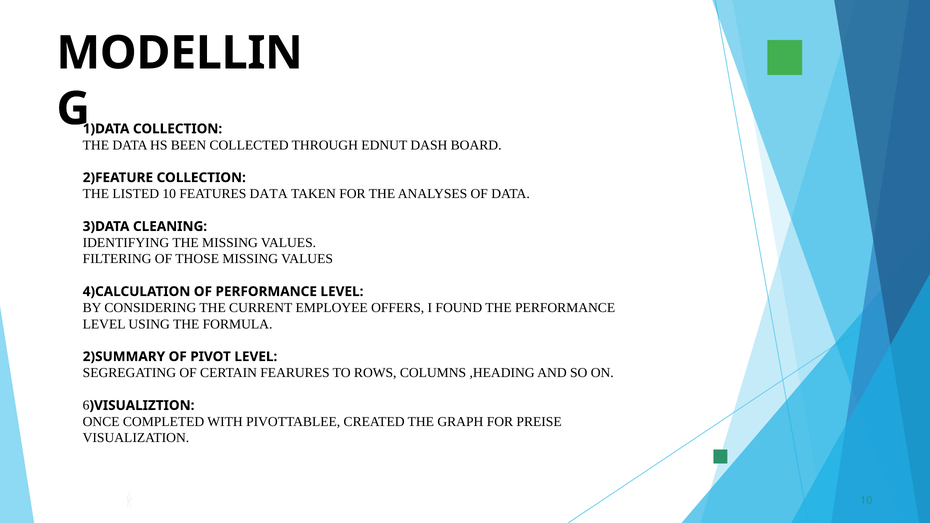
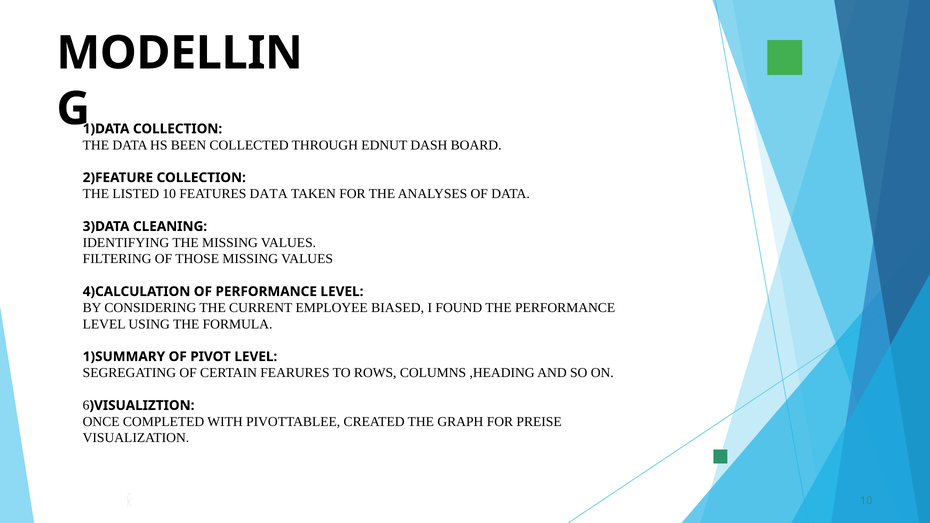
OFFERS: OFFERS -> BIASED
2)SUMMARY: 2)SUMMARY -> 1)SUMMARY
